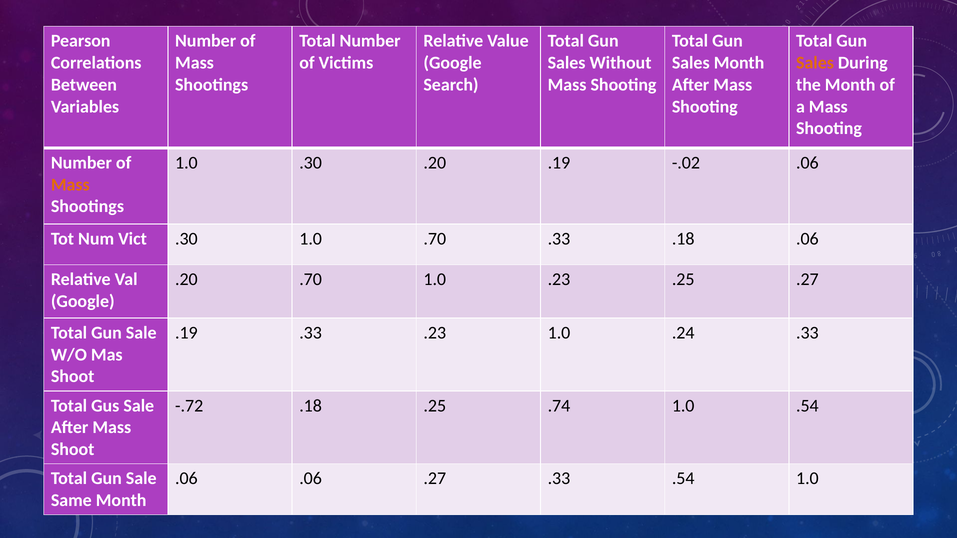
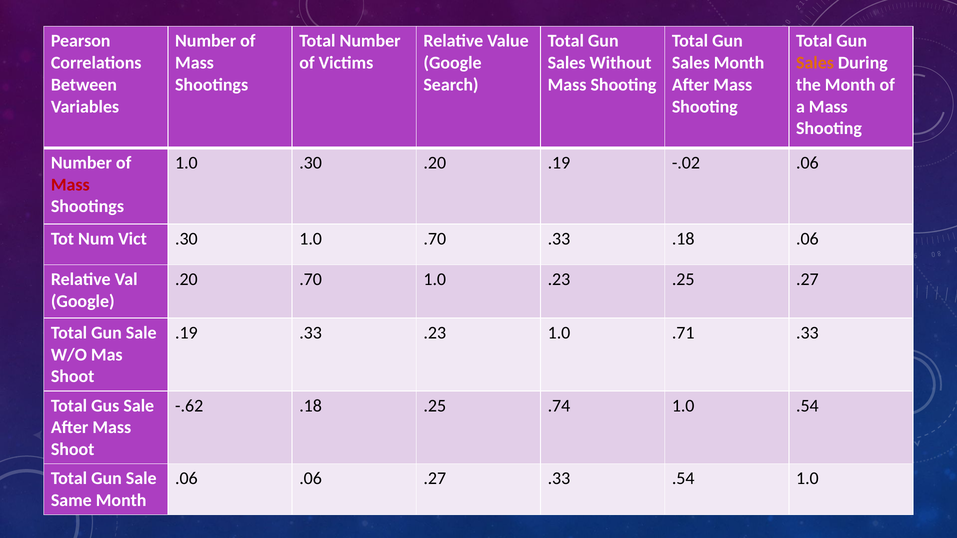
Mass at (70, 185) colour: orange -> red
.24: .24 -> .71
-.72: -.72 -> -.62
